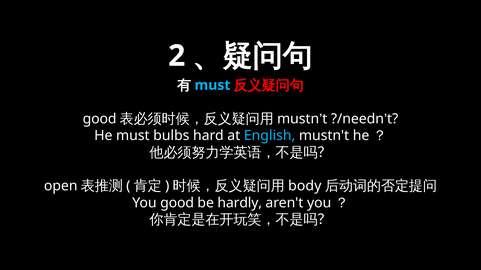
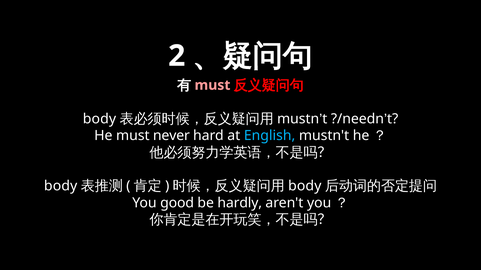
must at (212, 85) colour: light blue -> pink
good at (100, 119): good -> body
bulbs: bulbs -> never
open at (61, 186): open -> body
